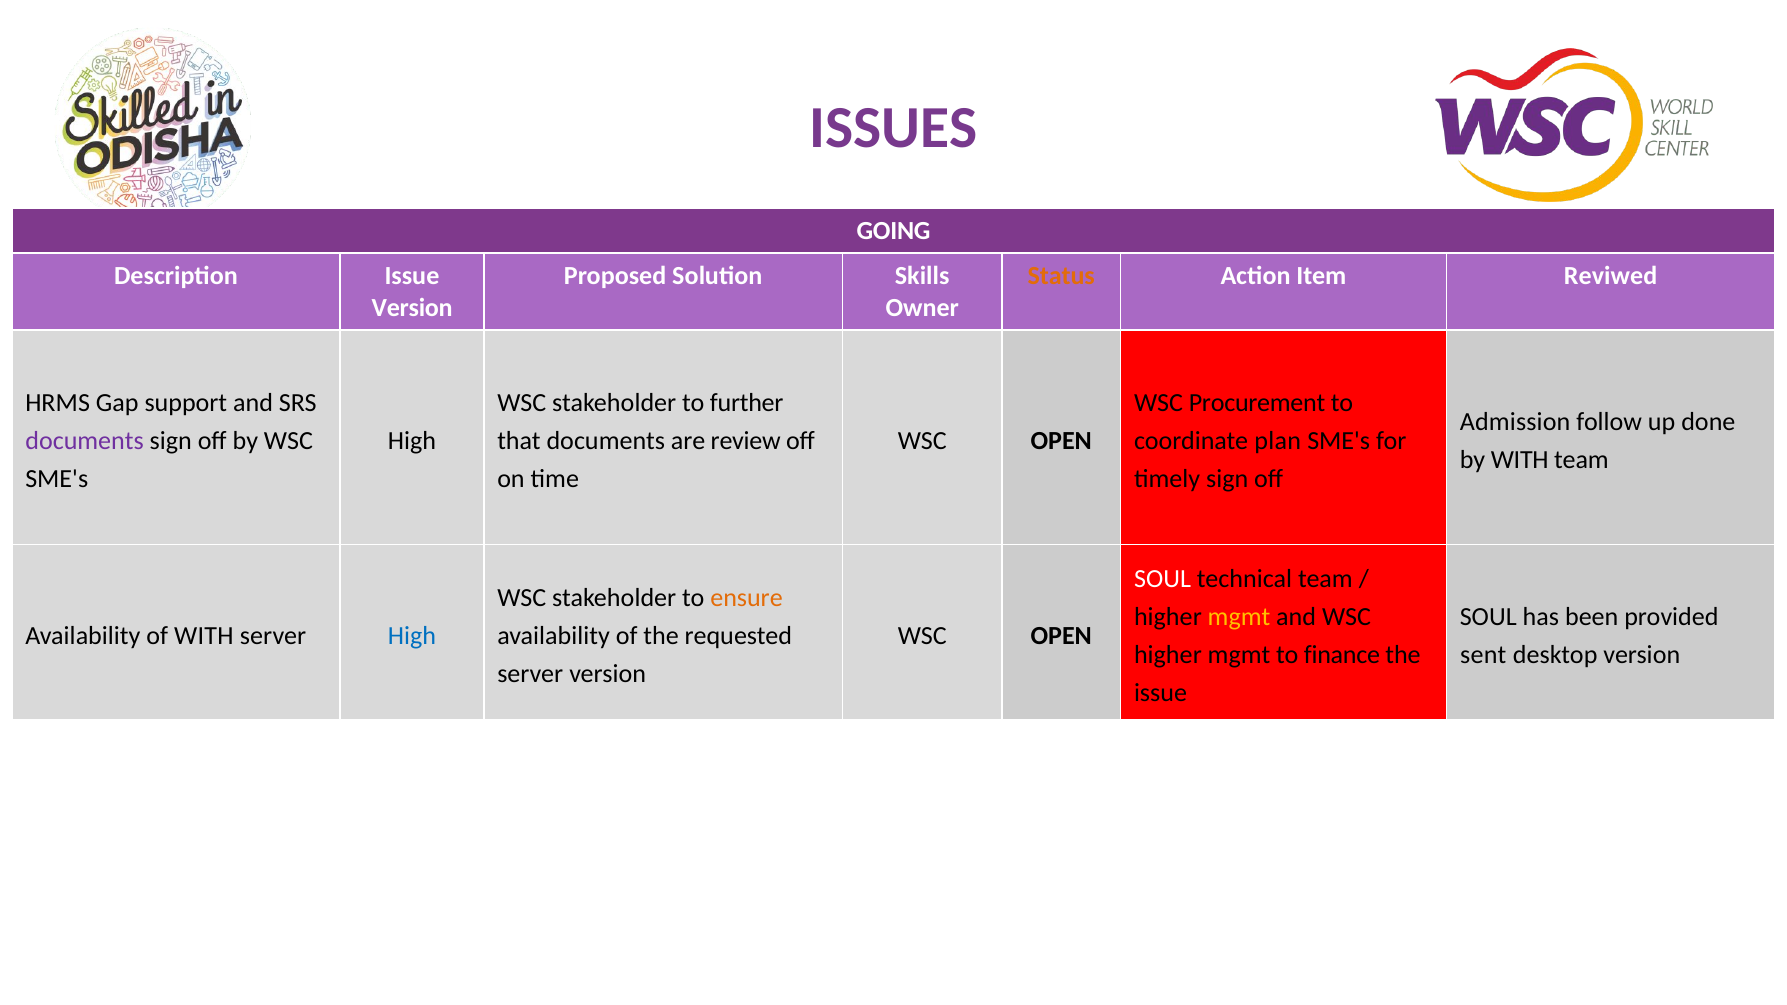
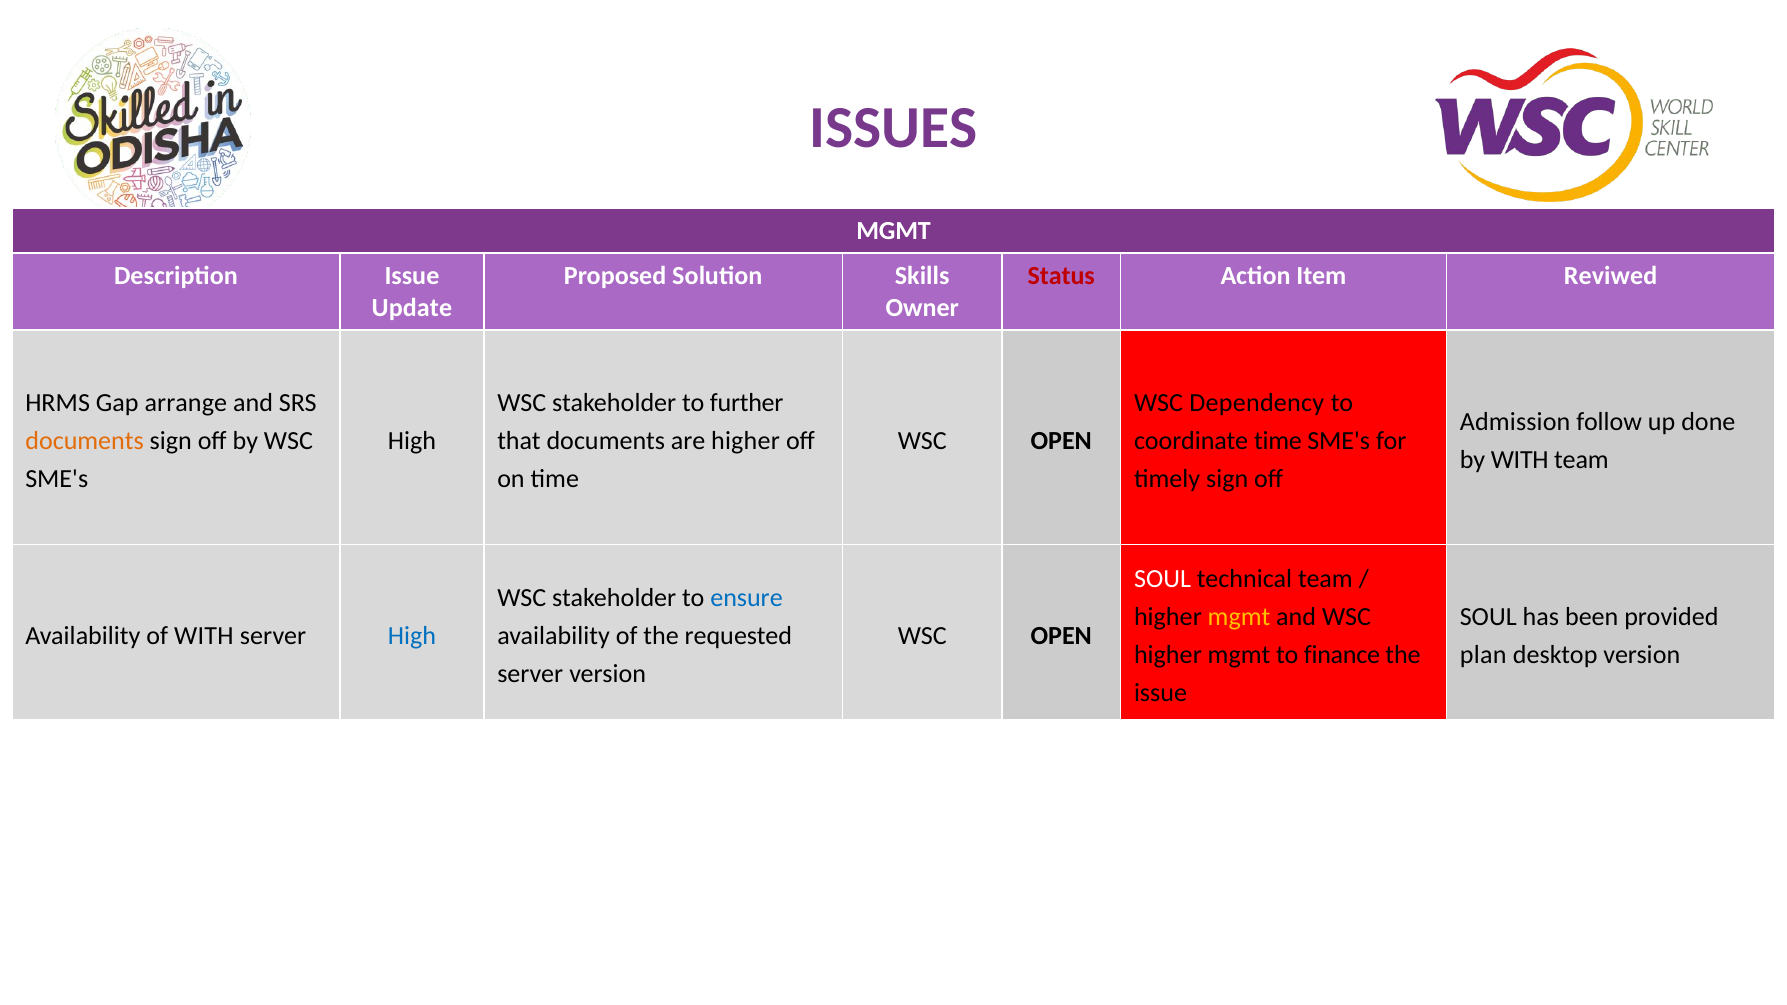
GOING at (894, 231): GOING -> MGMT
Status colour: orange -> red
Version at (412, 308): Version -> Update
support: support -> arrange
Procurement: Procurement -> Dependency
documents at (85, 441) colour: purple -> orange
are review: review -> higher
coordinate plan: plan -> time
ensure colour: orange -> blue
sent: sent -> plan
